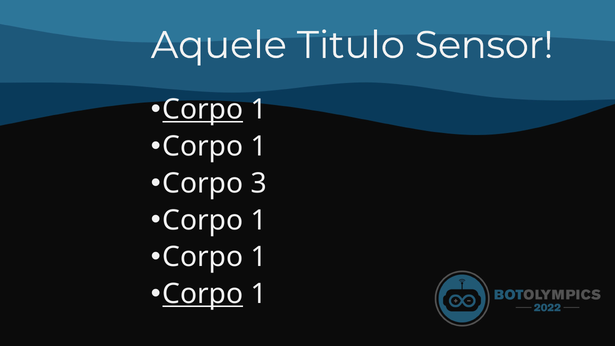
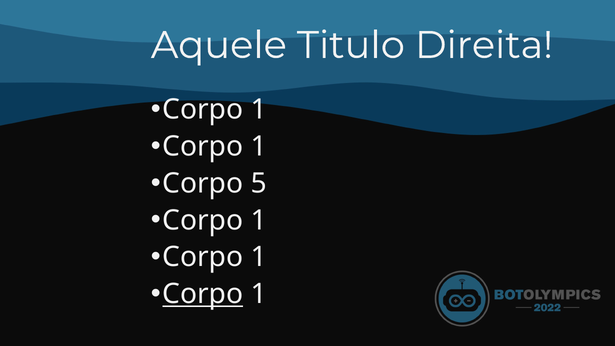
Sensor: Sensor -> Direita
Corpo at (203, 109) underline: present -> none
3: 3 -> 5
